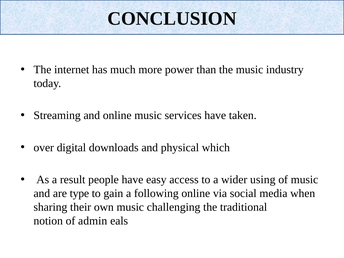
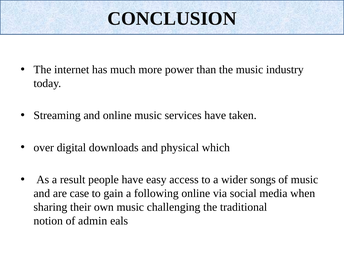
using: using -> songs
type: type -> case
